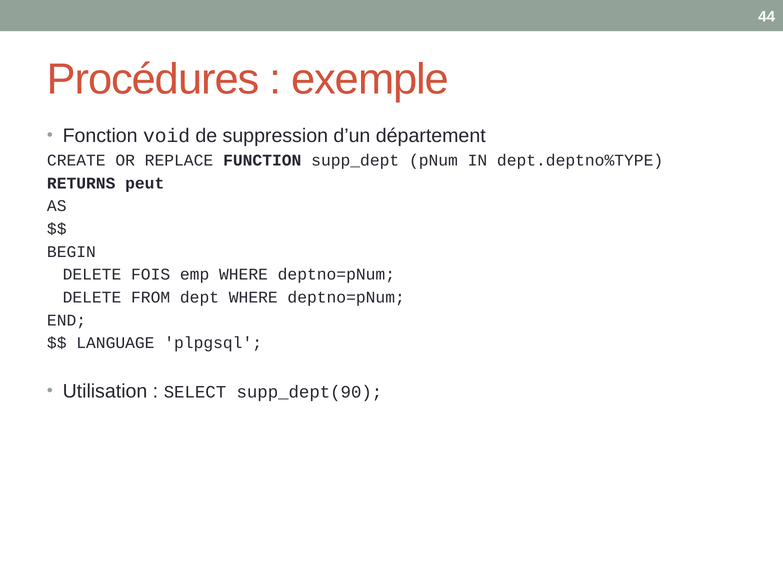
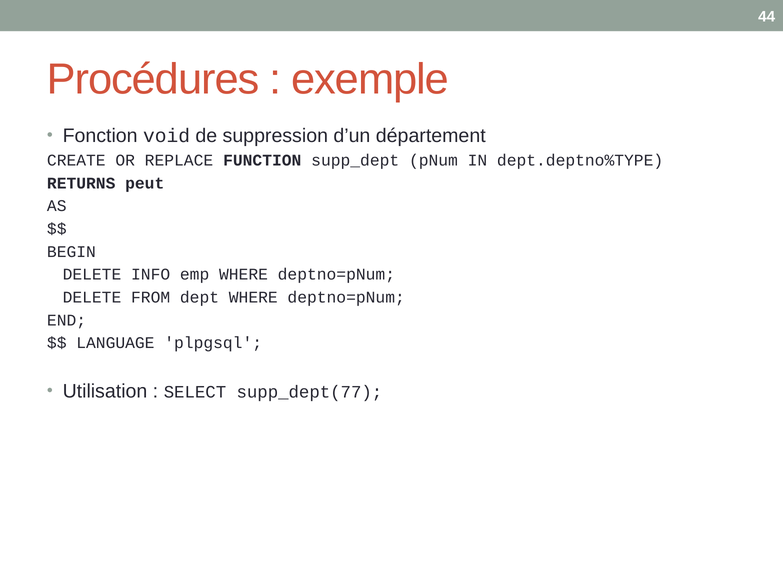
FOIS: FOIS -> INFO
supp_dept(90: supp_dept(90 -> supp_dept(77
